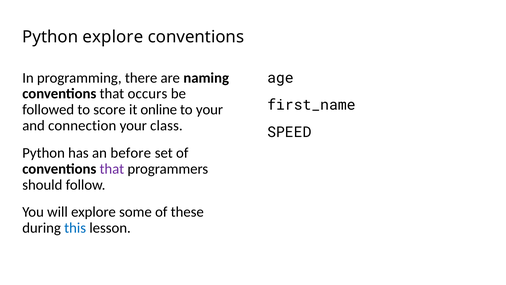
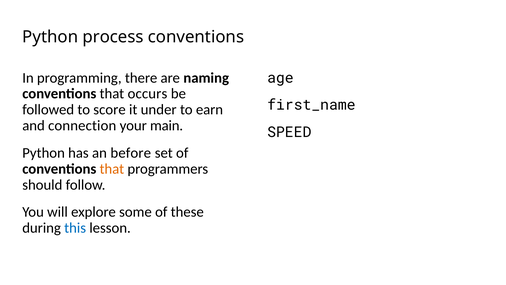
Python explore: explore -> process
online: online -> under
to your: your -> earn
class: class -> main
that at (112, 169) colour: purple -> orange
